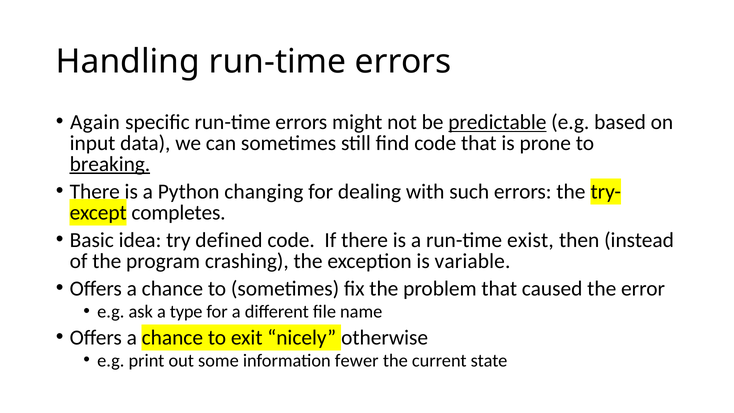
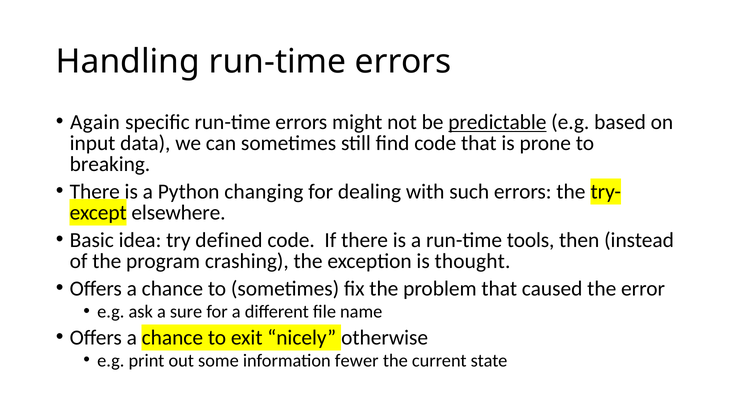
breaking underline: present -> none
completes: completes -> elsewhere
exist: exist -> tools
variable: variable -> thought
type: type -> sure
